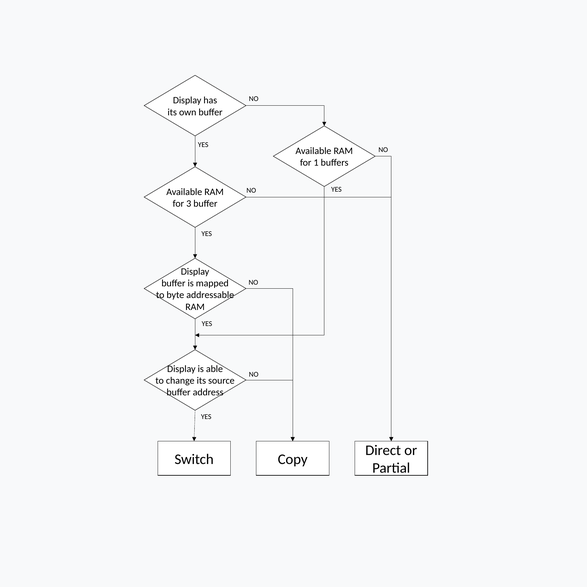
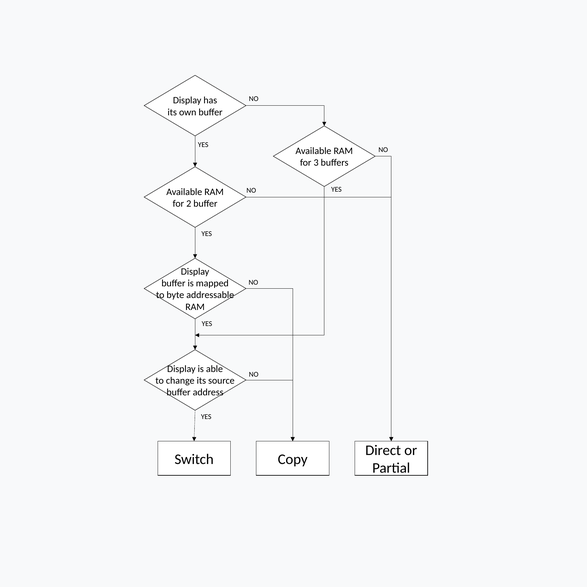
1: 1 -> 3
3: 3 -> 2
